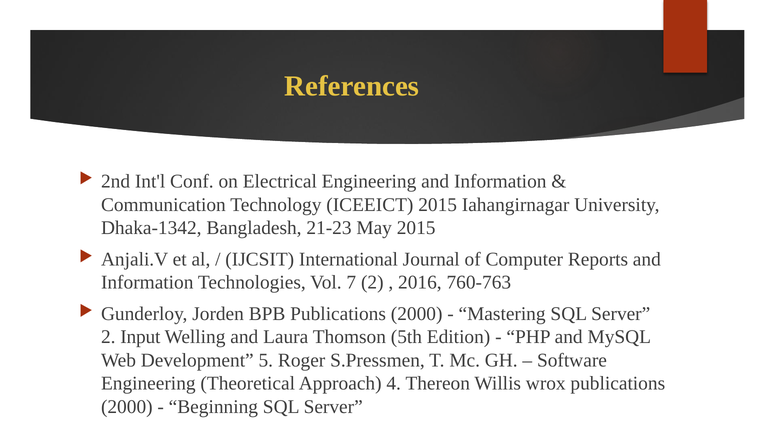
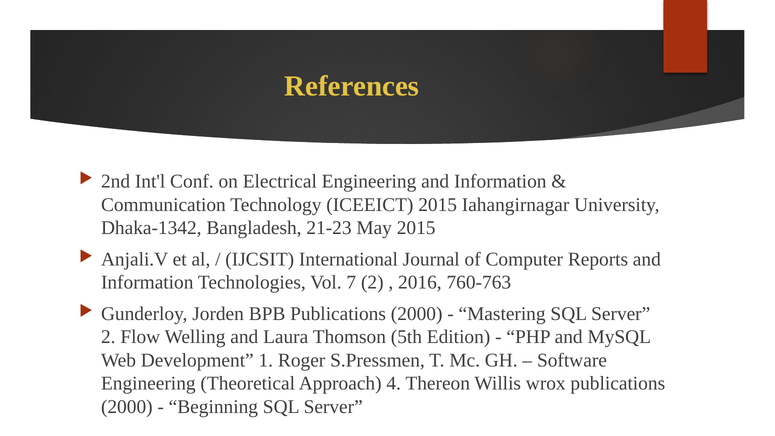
Input: Input -> Flow
5: 5 -> 1
